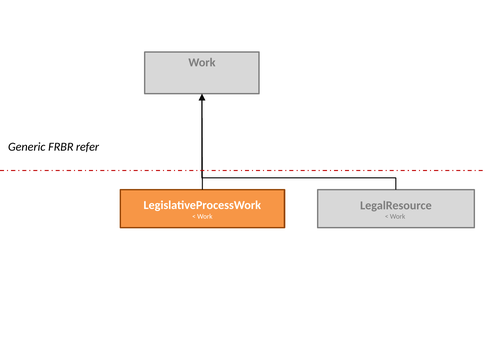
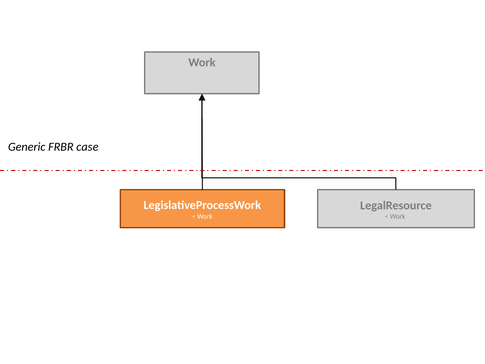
refer: refer -> case
